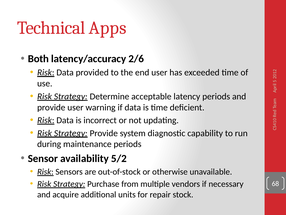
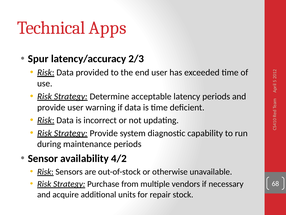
Both: Both -> Spur
2/6: 2/6 -> 2/3
5/2: 5/2 -> 4/2
